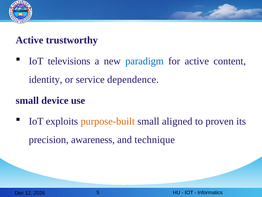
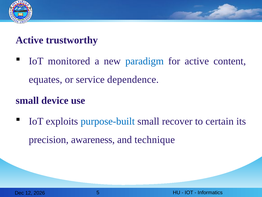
televisions: televisions -> monitored
identity: identity -> equates
purpose-built colour: orange -> blue
aligned: aligned -> recover
proven: proven -> certain
